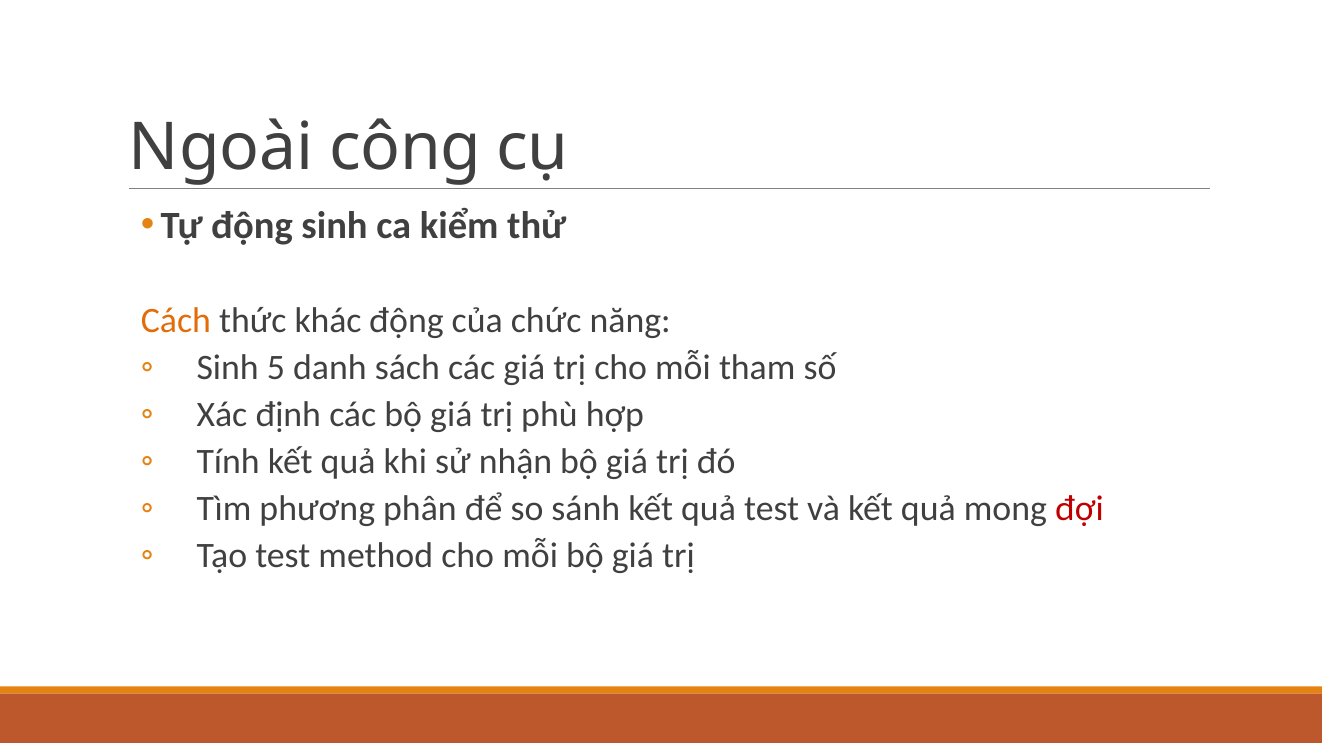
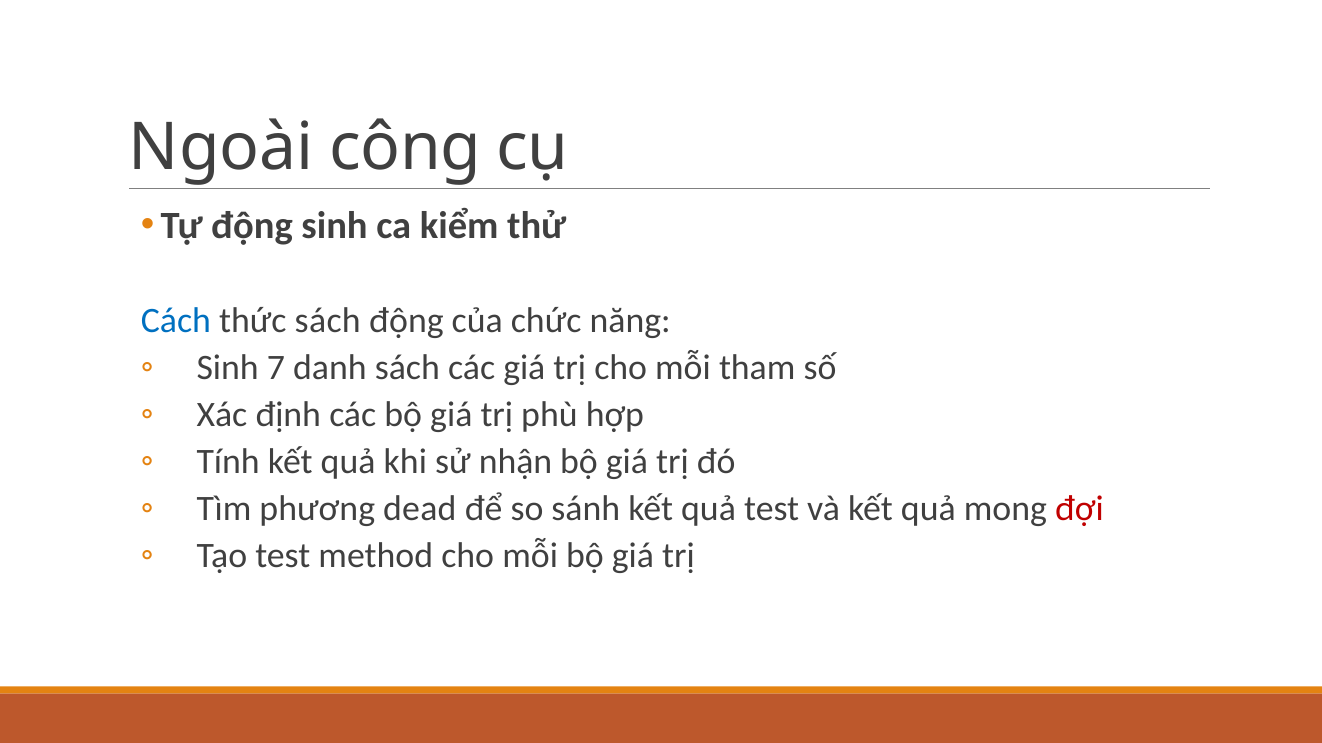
Cách colour: orange -> blue
thức khác: khác -> sách
5: 5 -> 7
phân: phân -> dead
